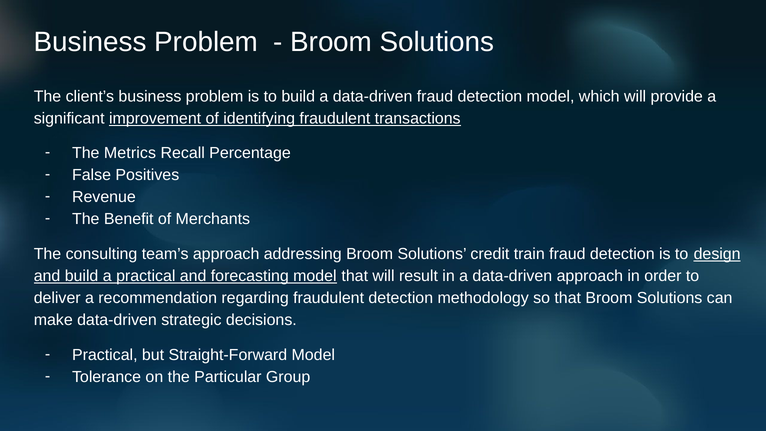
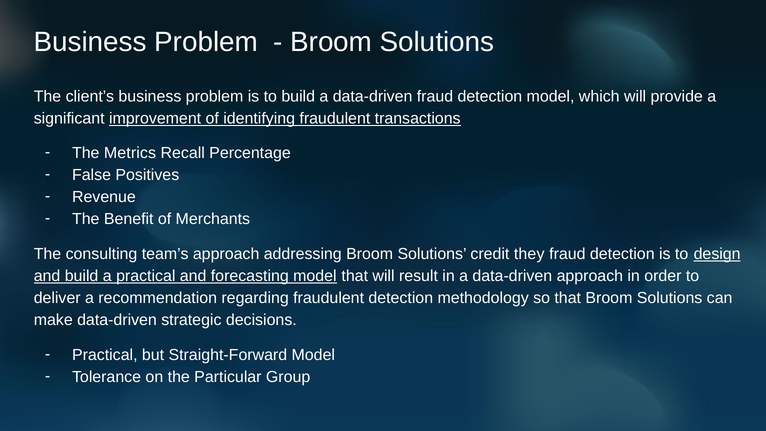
train: train -> they
